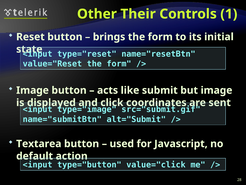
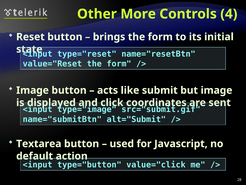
Their: Their -> More
1: 1 -> 4
